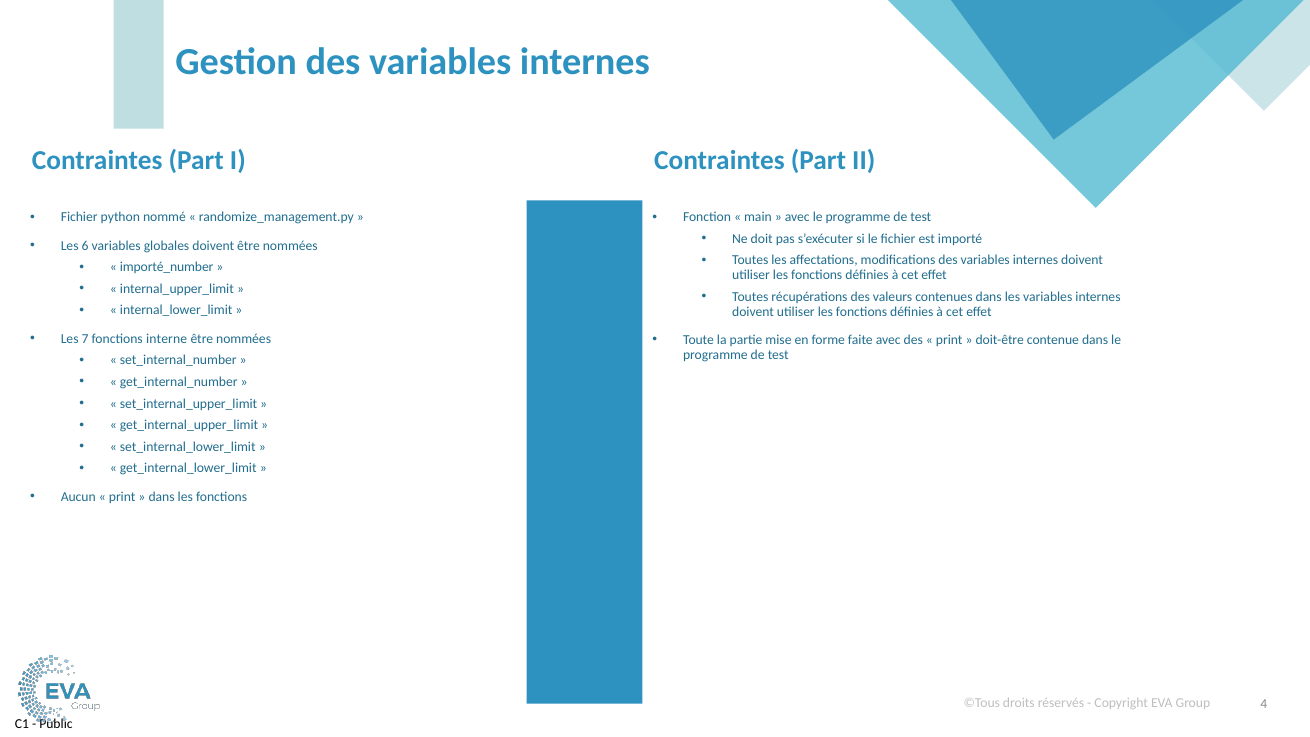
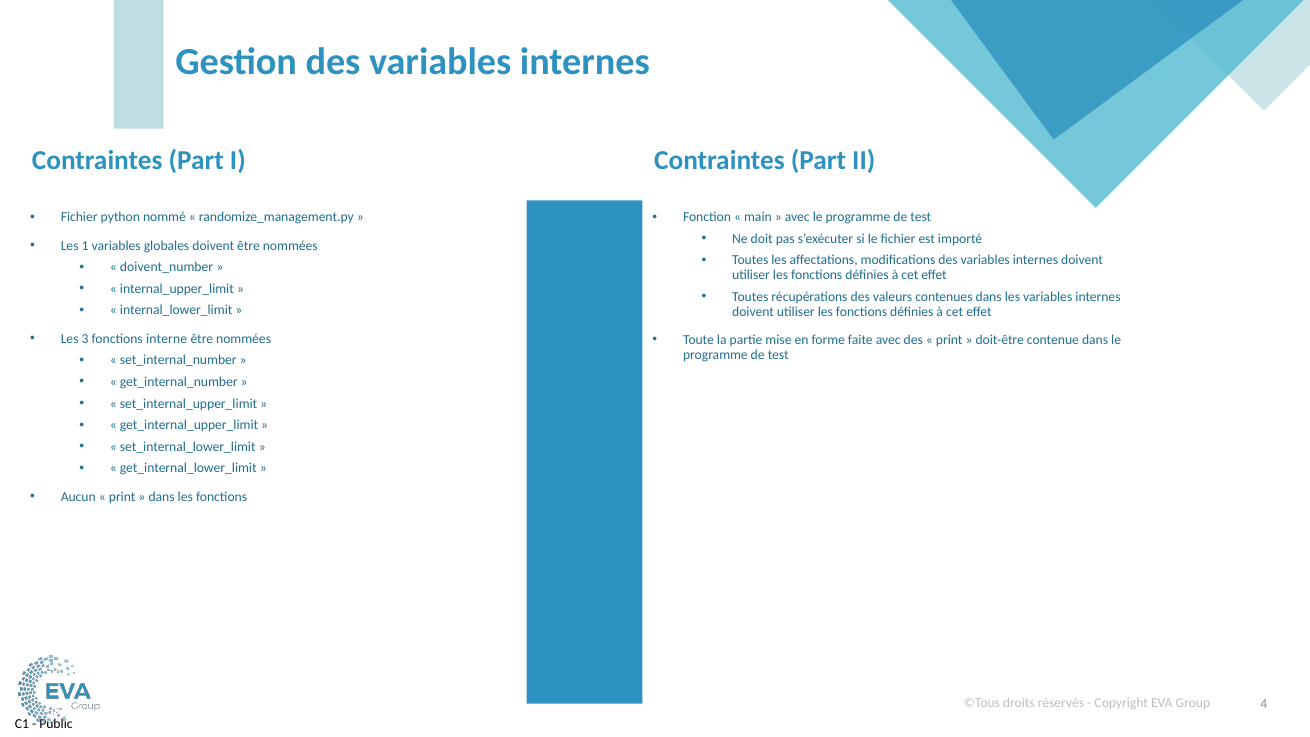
6: 6 -> 1
importé_number: importé_number -> doivent_number
7: 7 -> 3
